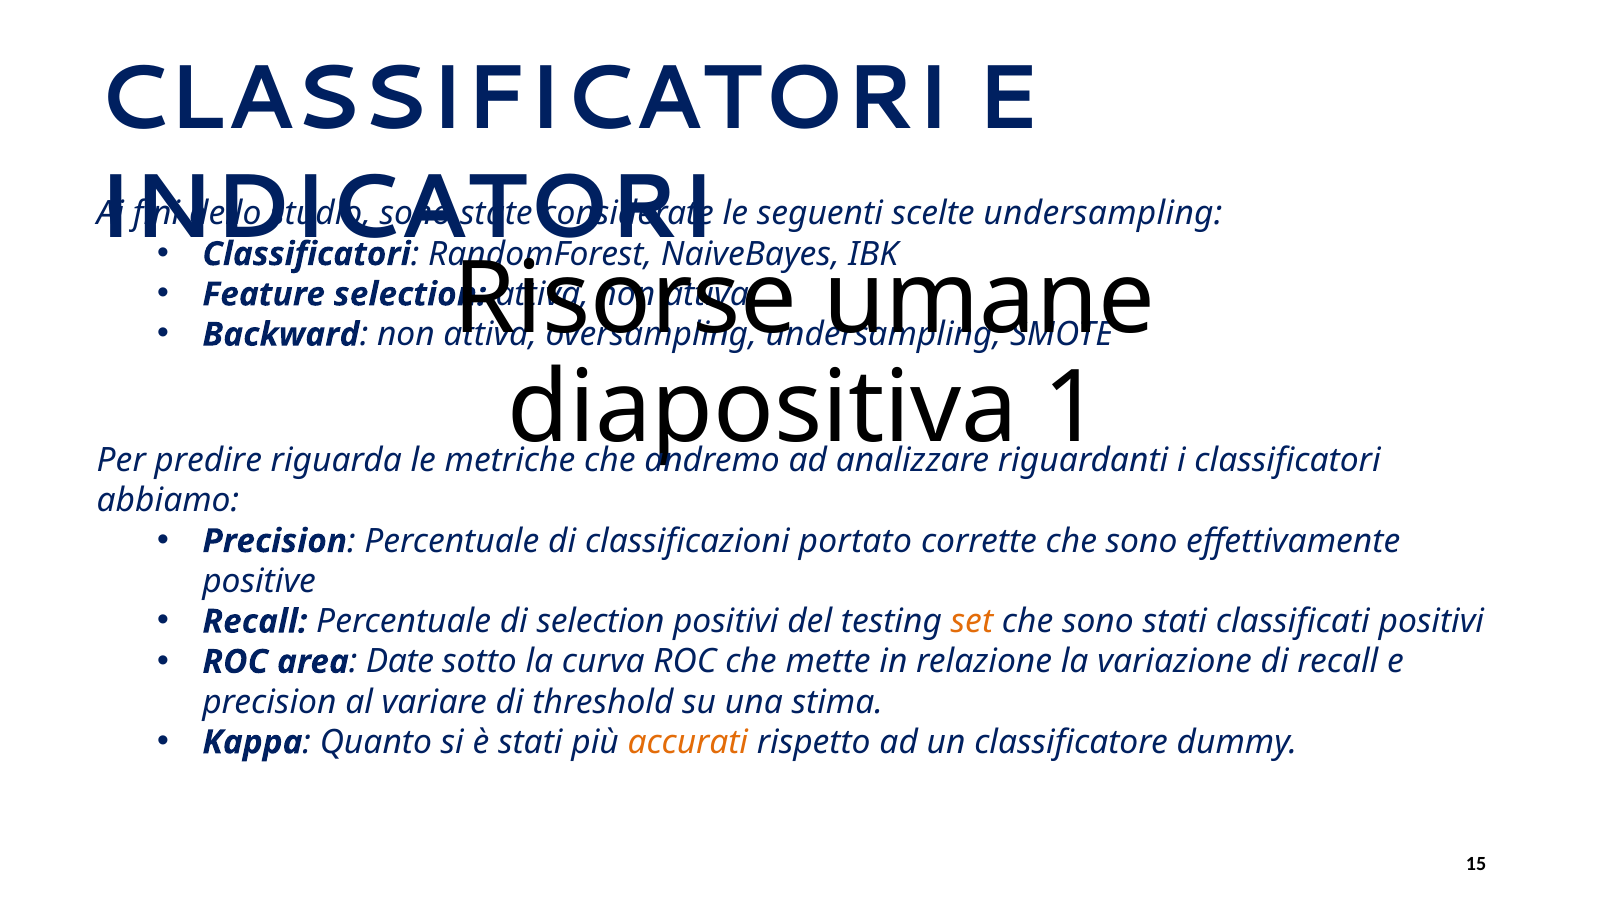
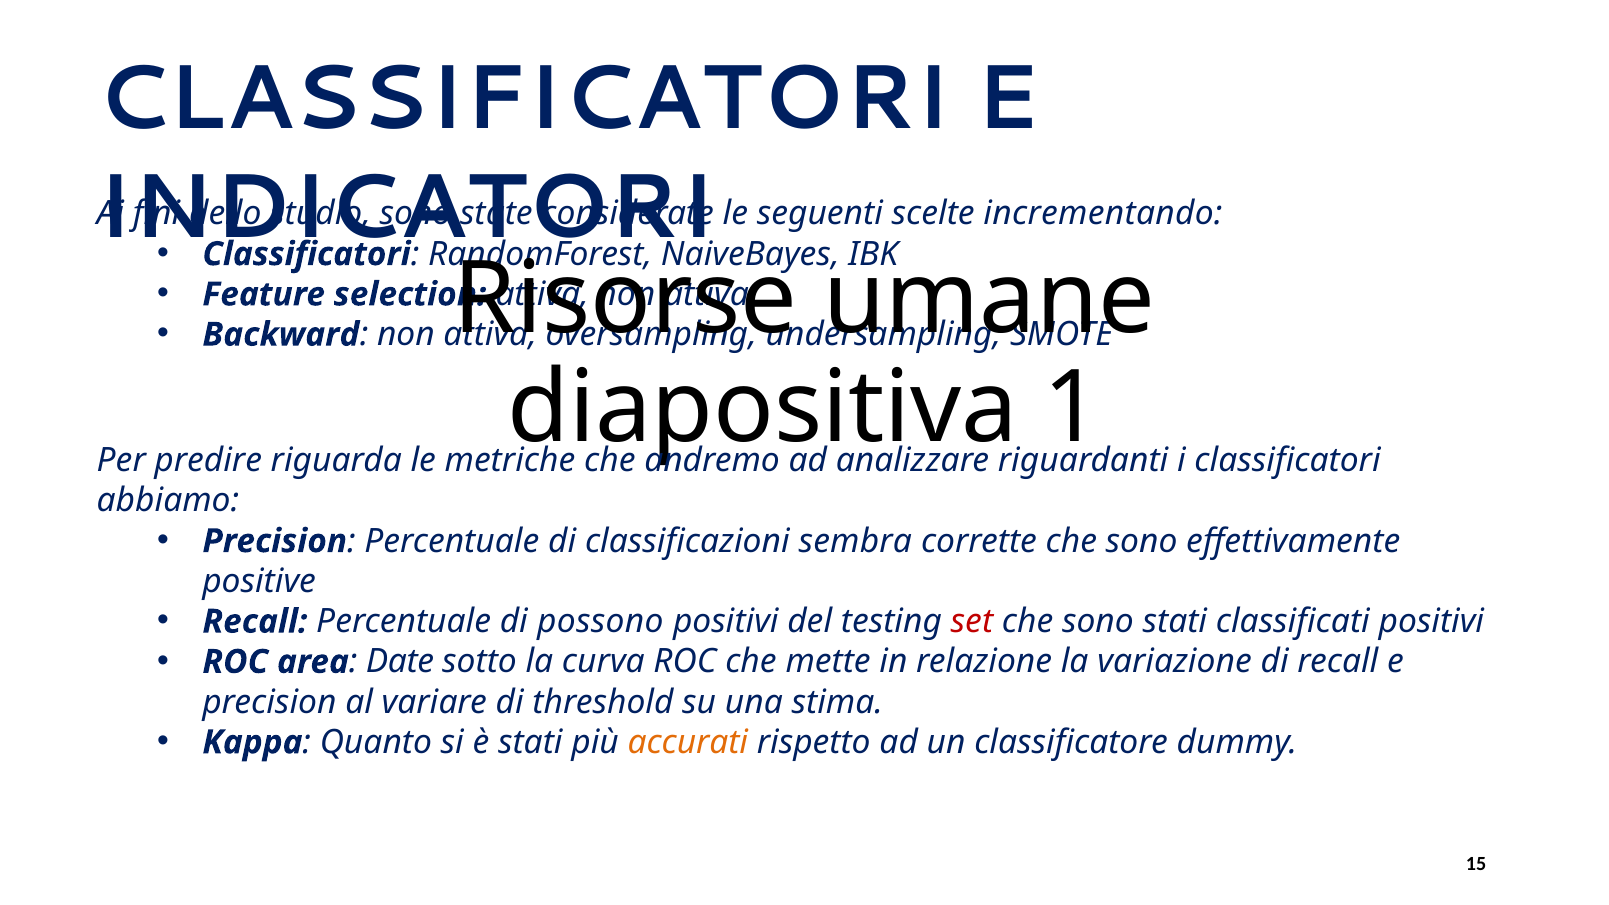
scelte undersampling: undersampling -> incrementando
portato: portato -> sembra
di selection: selection -> possono
set colour: orange -> red
